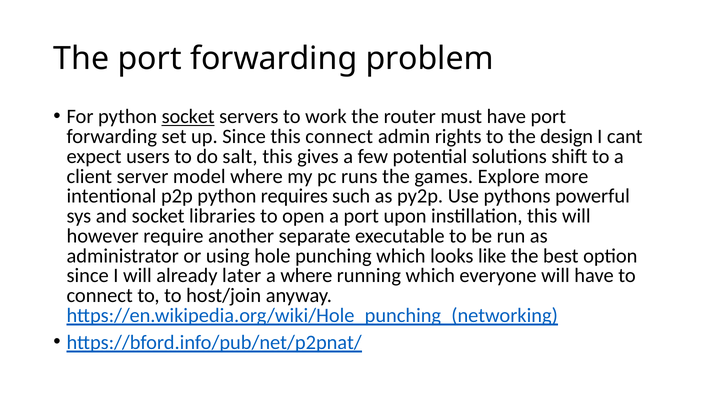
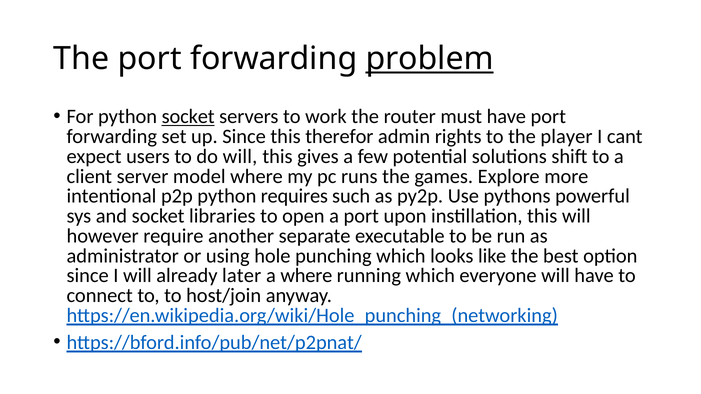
problem underline: none -> present
this connect: connect -> therefor
design: design -> player
do salt: salt -> will
